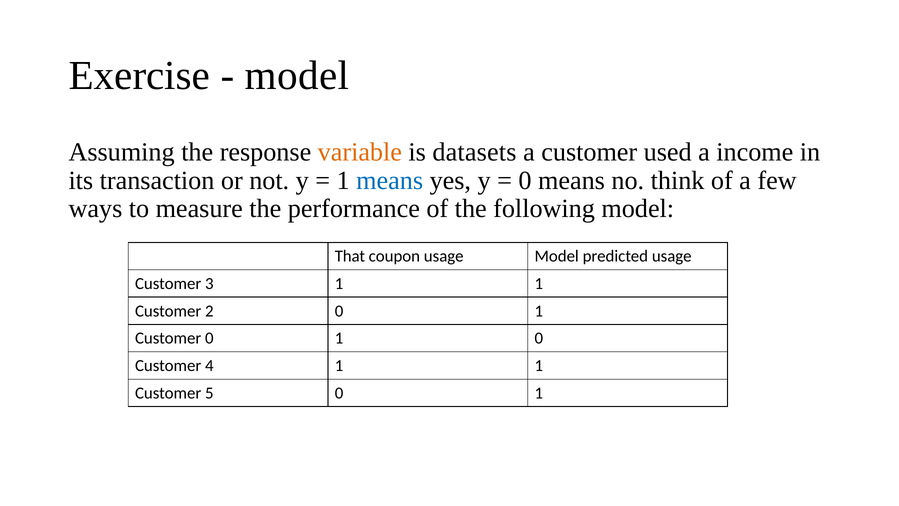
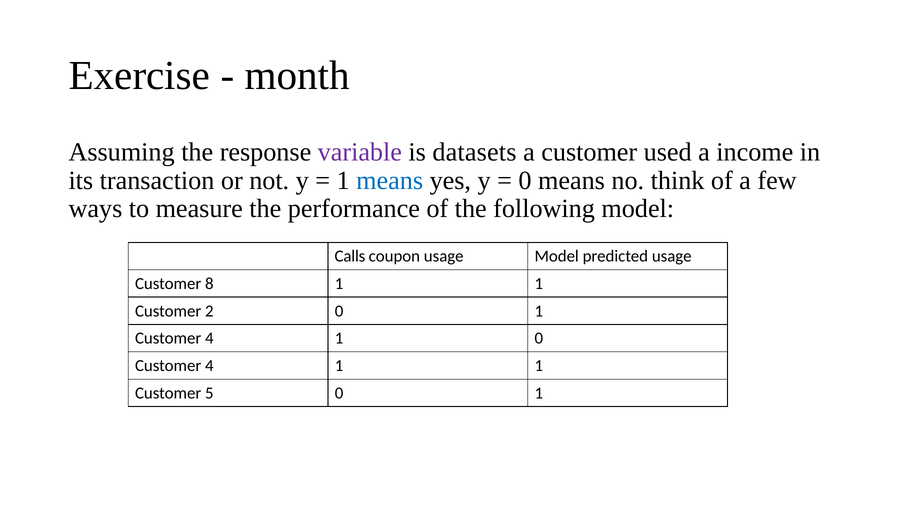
model at (297, 76): model -> month
variable colour: orange -> purple
That: That -> Calls
3: 3 -> 8
0 at (209, 338): 0 -> 4
